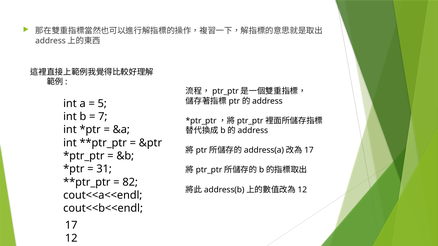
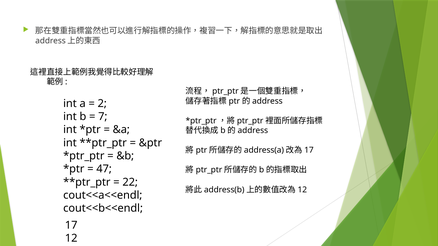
5: 5 -> 2
31: 31 -> 47
82: 82 -> 22
